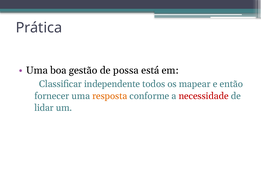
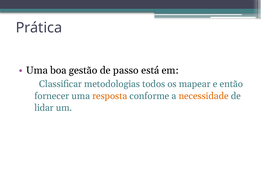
possa: possa -> passo
independente: independente -> metodologias
necessidade colour: red -> orange
